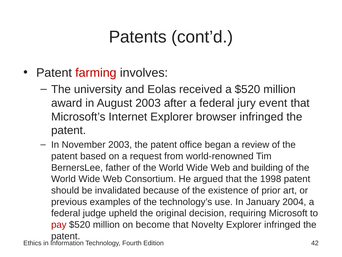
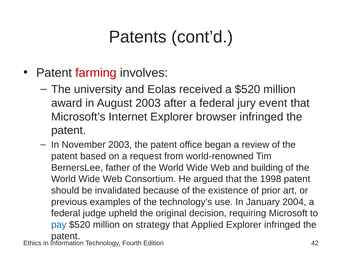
pay colour: red -> blue
become: become -> strategy
Novelty: Novelty -> Applied
